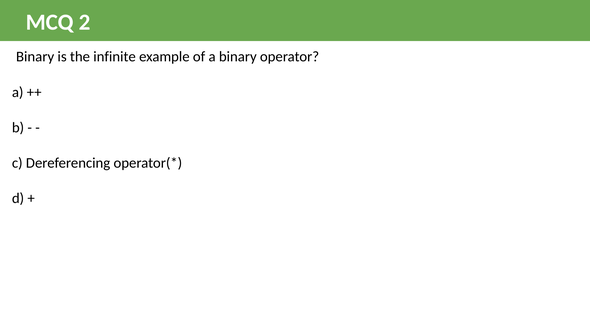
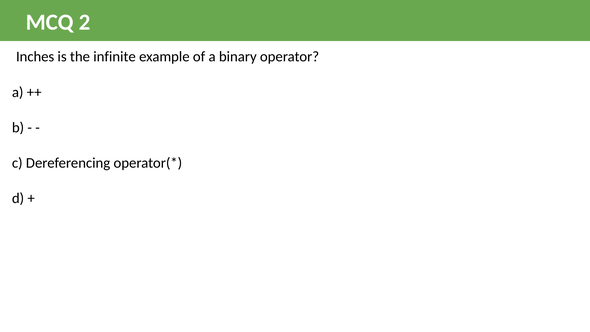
Binary at (35, 57): Binary -> Inches
